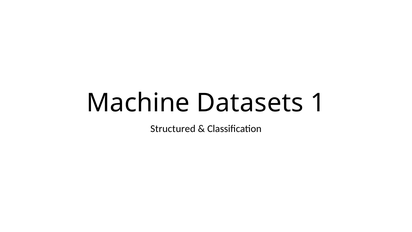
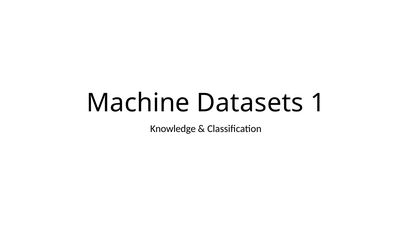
Structured: Structured -> Knowledge
